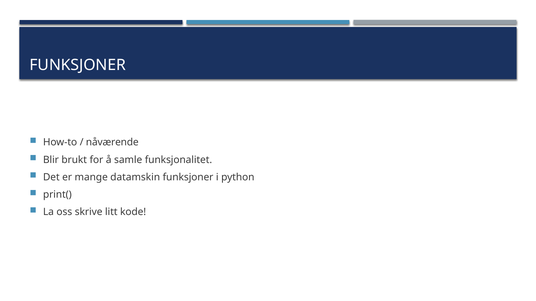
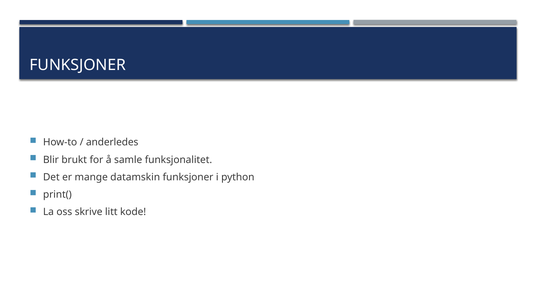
nåværende: nåværende -> anderledes
